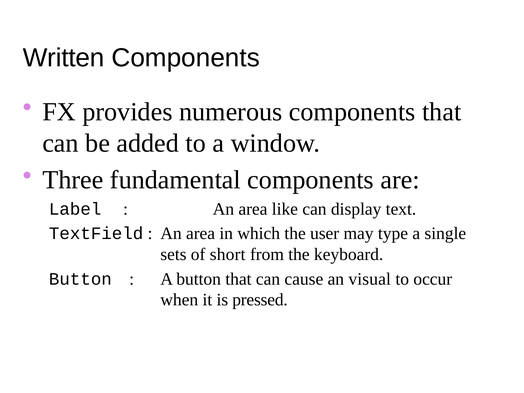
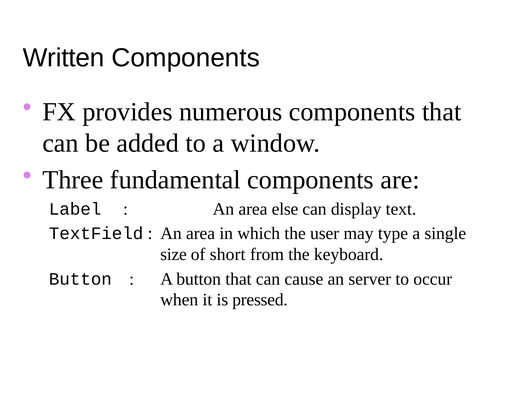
like: like -> else
sets: sets -> size
visual: visual -> server
